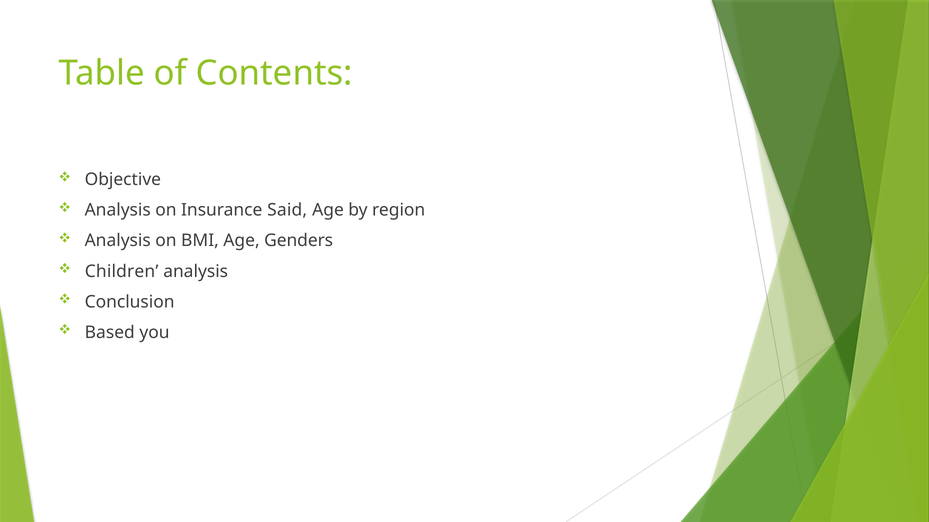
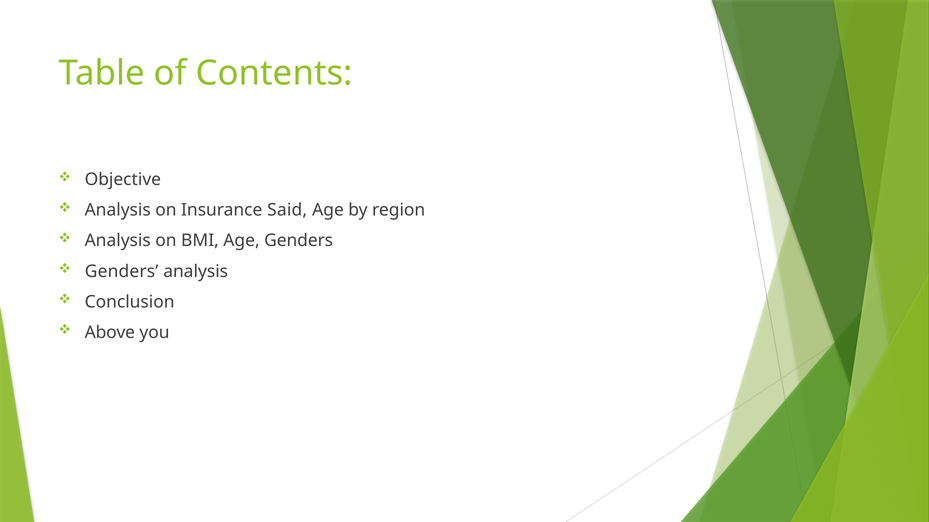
Children at (122, 272): Children -> Genders
Based: Based -> Above
